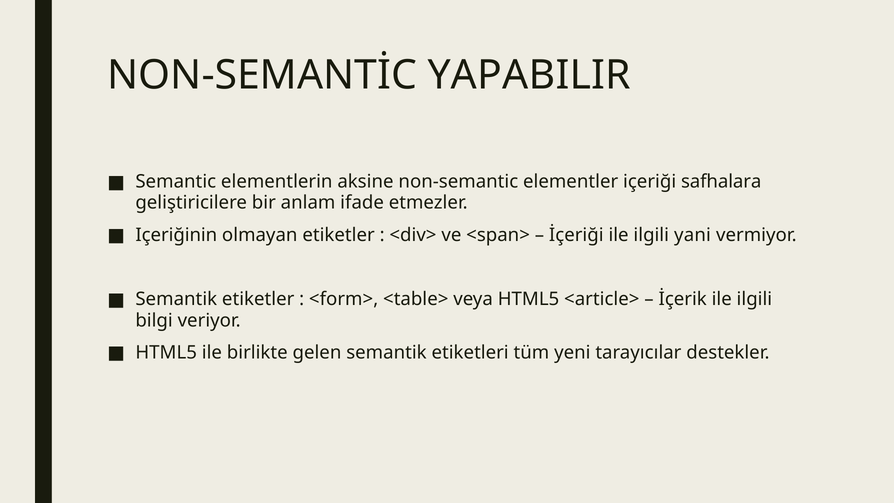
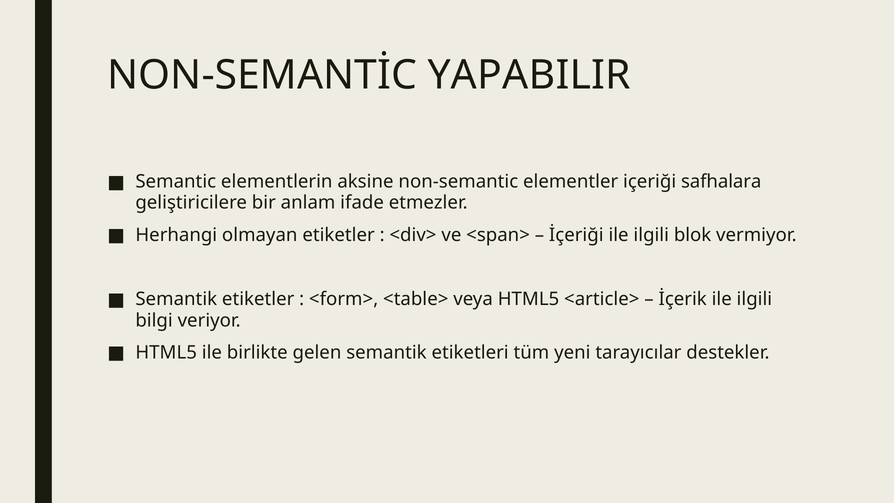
Içeriğinin: Içeriğinin -> Herhangi
yani: yani -> blok
